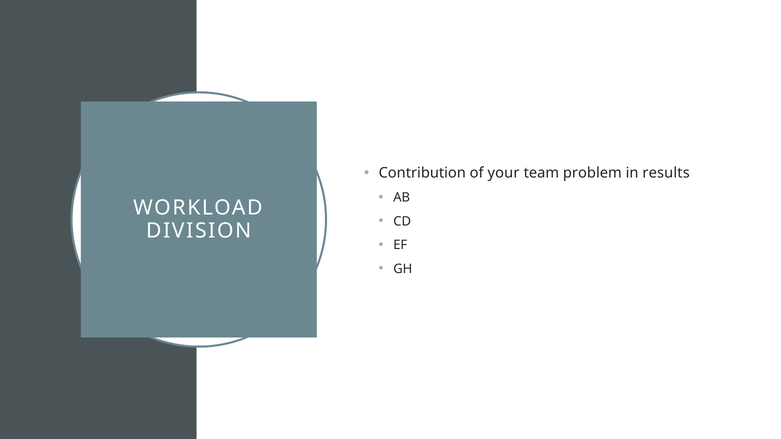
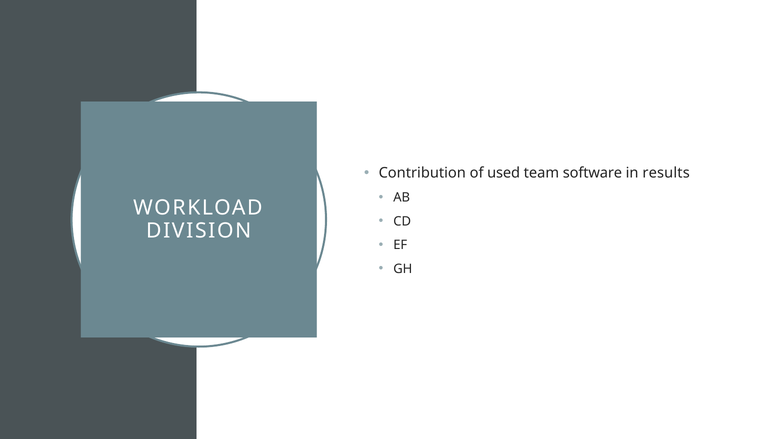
your: your -> used
problem: problem -> software
